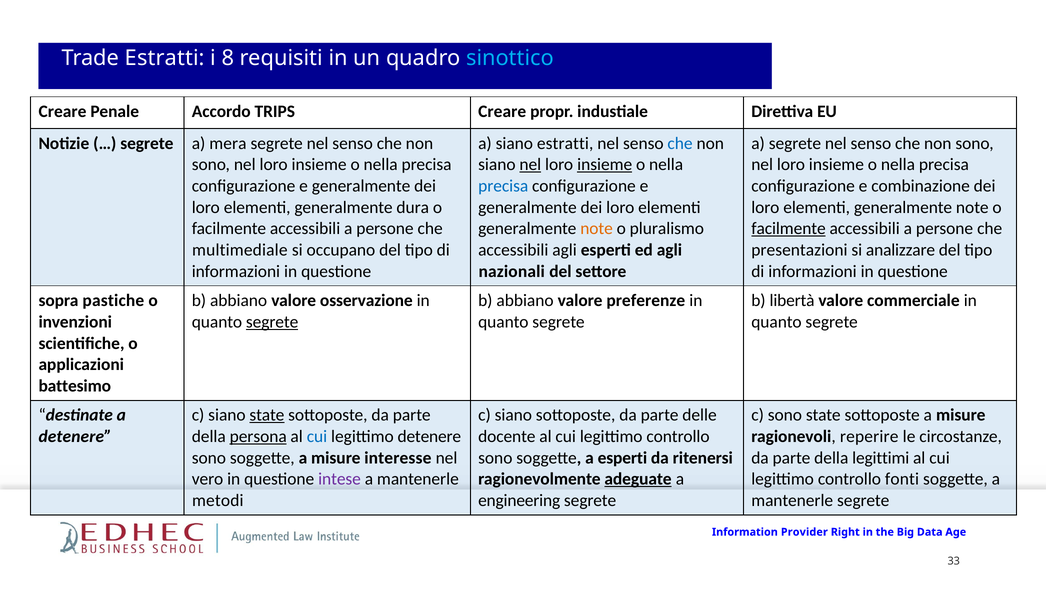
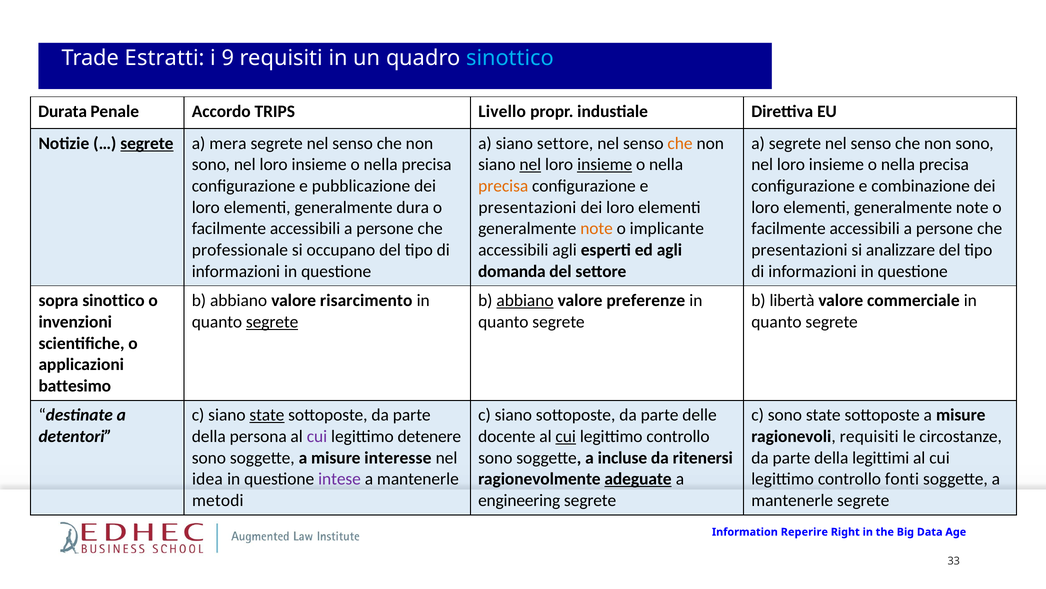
8: 8 -> 9
Creare at (62, 111): Creare -> Durata
TRIPS Creare: Creare -> Livello
segrete at (147, 143) underline: none -> present
siano estratti: estratti -> settore
che at (680, 143) colour: blue -> orange
generalmente at (361, 186): generalmente -> pubblicazione
precisa at (503, 186) colour: blue -> orange
generalmente at (527, 207): generalmente -> presentazioni
pluralismo: pluralismo -> implicante
facilmente at (789, 228) underline: present -> none
multimediale: multimediale -> professionale
nazionali: nazionali -> domanda
sopra pastiche: pastiche -> sinottico
osservazione: osservazione -> risarcimento
abbiano at (525, 300) underline: none -> present
detenere at (75, 436): detenere -> detentori
persona underline: present -> none
cui at (317, 436) colour: blue -> purple
cui at (566, 436) underline: none -> present
ragionevoli reperire: reperire -> requisiti
a esperti: esperti -> incluse
vero: vero -> idea
Provider: Provider -> Reperire
